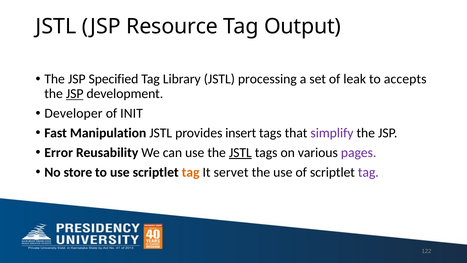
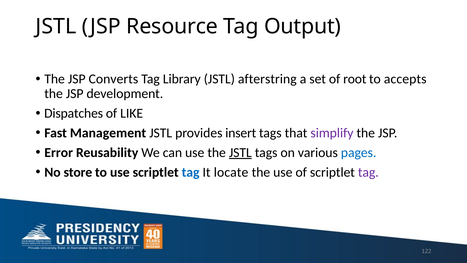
Specified: Specified -> Converts
processing: processing -> afterstring
leak: leak -> root
JSP at (75, 94) underline: present -> none
Developer: Developer -> Dispatches
INIT: INIT -> LIKE
Manipulation: Manipulation -> Management
pages colour: purple -> blue
tag at (191, 172) colour: orange -> blue
servet: servet -> locate
